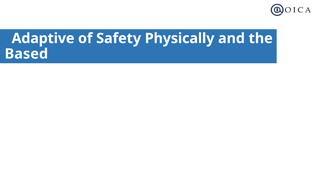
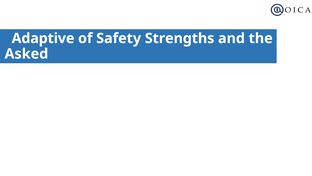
Physically: Physically -> Strengths
Based: Based -> Asked
